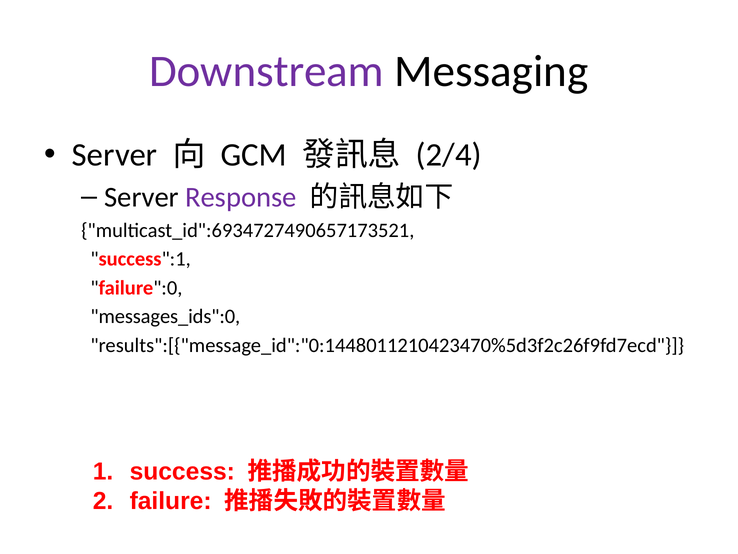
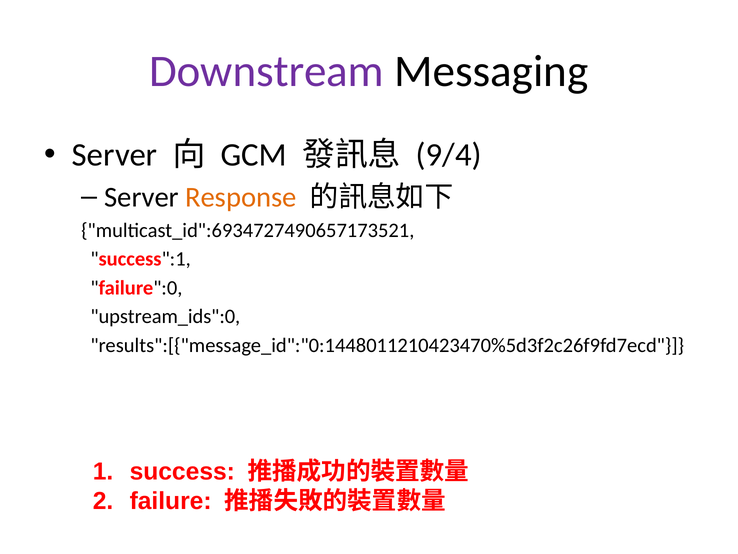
2/4: 2/4 -> 9/4
Response colour: purple -> orange
messages_ids":0: messages_ids":0 -> upstream_ids":0
